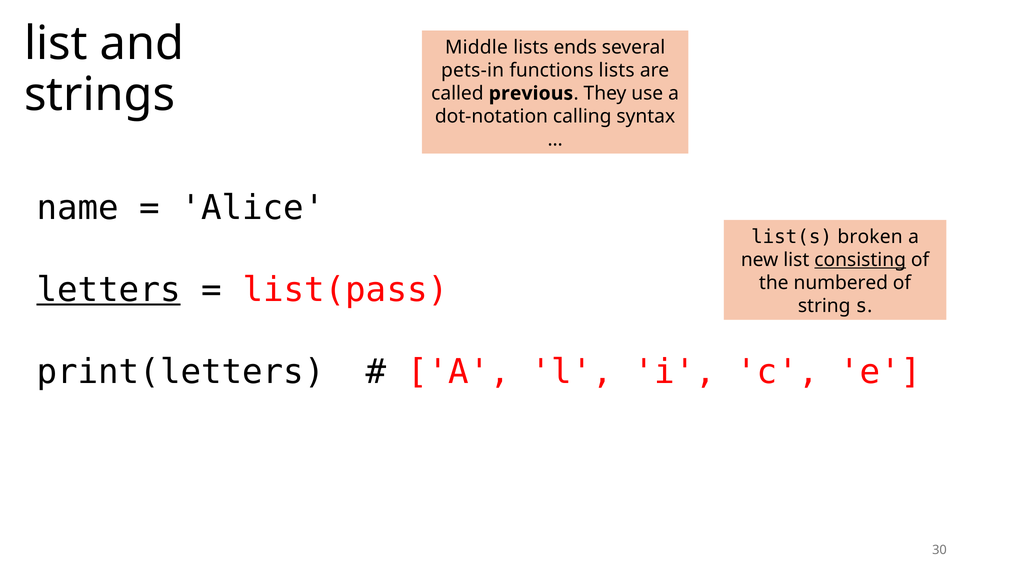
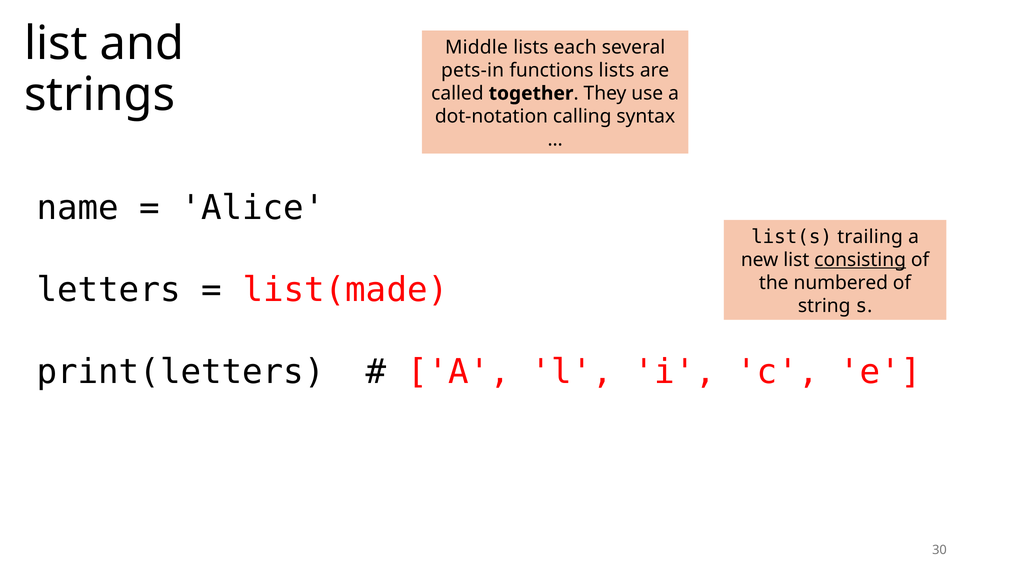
ends: ends -> each
previous: previous -> together
broken: broken -> trailing
letters underline: present -> none
list(pass: list(pass -> list(made
